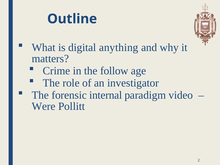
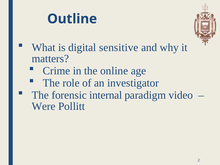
anything: anything -> sensitive
follow: follow -> online
